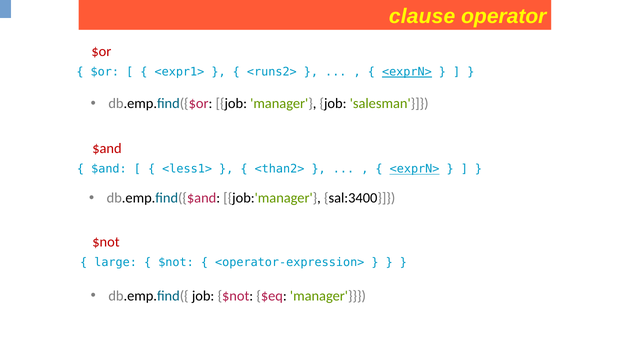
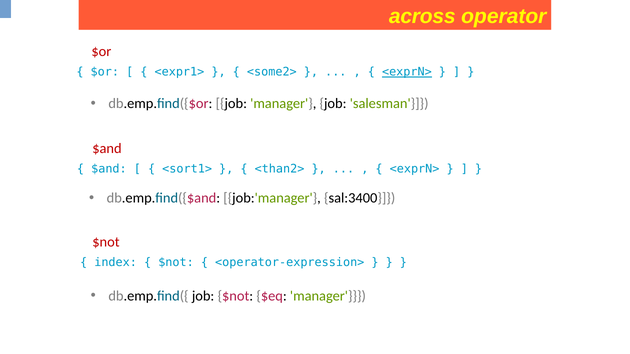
clause: clause -> across
<runs2>: <runs2> -> <some2>
<less1>: <less1> -> <sort1>
<exprN> at (415, 169) underline: present -> none
large: large -> index
